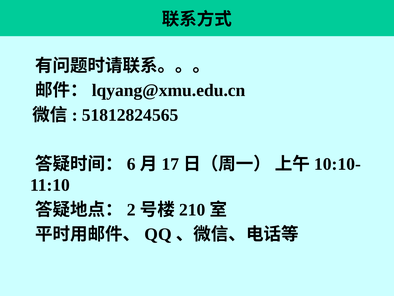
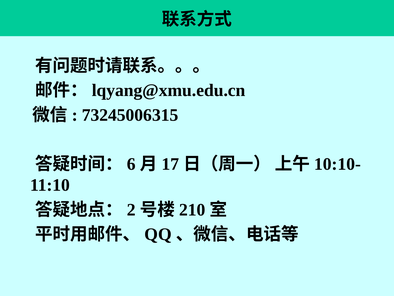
51812824565: 51812824565 -> 73245006315
